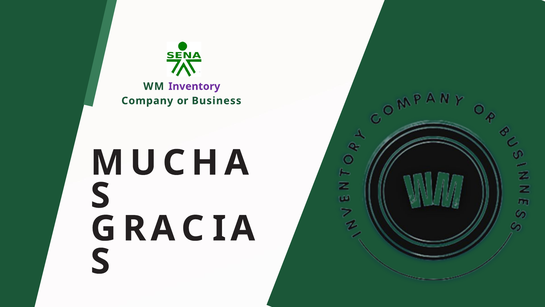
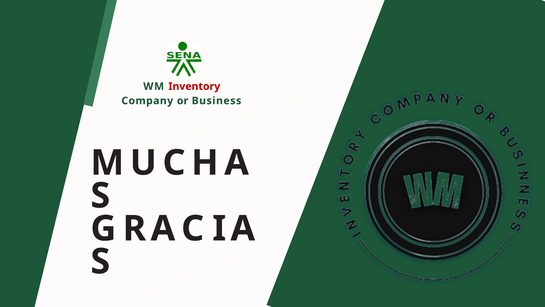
Inventory colour: purple -> red
